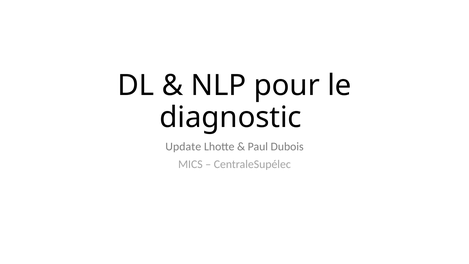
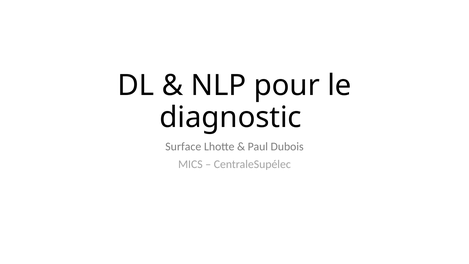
Update: Update -> Surface
